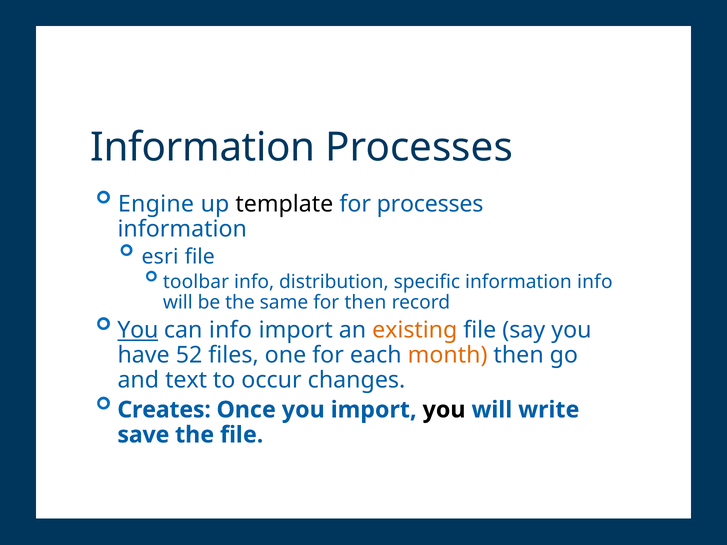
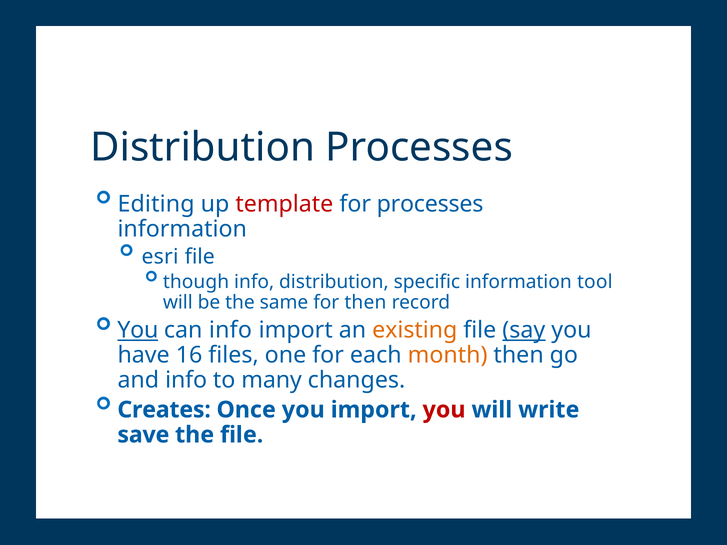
Information at (203, 148): Information -> Distribution
Engine: Engine -> Editing
template colour: black -> red
toolbar: toolbar -> though
information info: info -> tool
say underline: none -> present
52: 52 -> 16
and text: text -> info
occur: occur -> many
you at (444, 410) colour: black -> red
